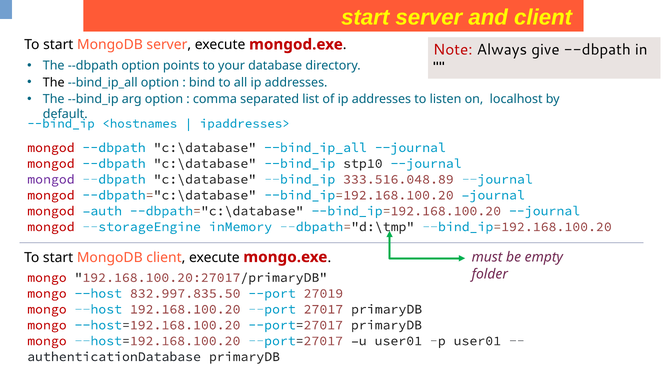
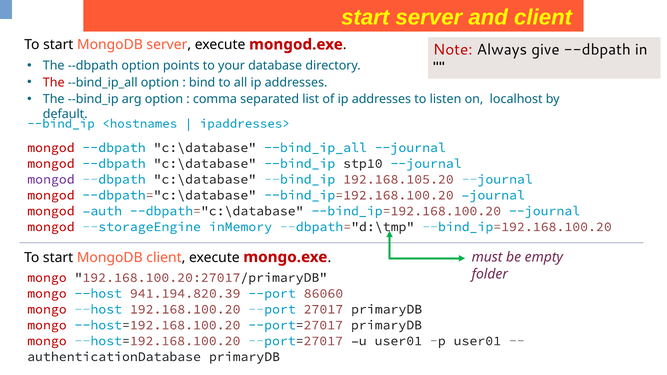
The at (54, 82) colour: black -> red
333.516.048.89: 333.516.048.89 -> 192.168.105.20
832.997.835.50: 832.997.835.50 -> 941.194.820.39
27019: 27019 -> 86060
